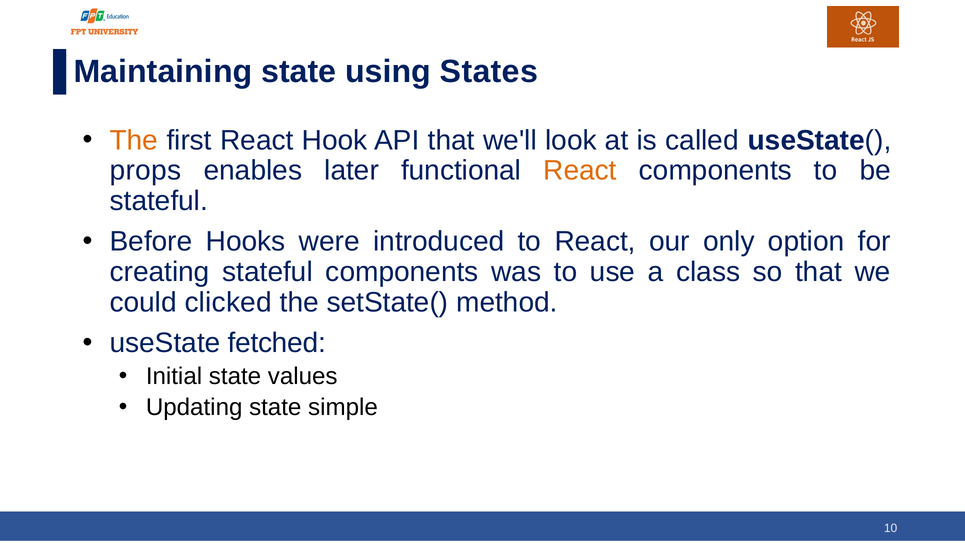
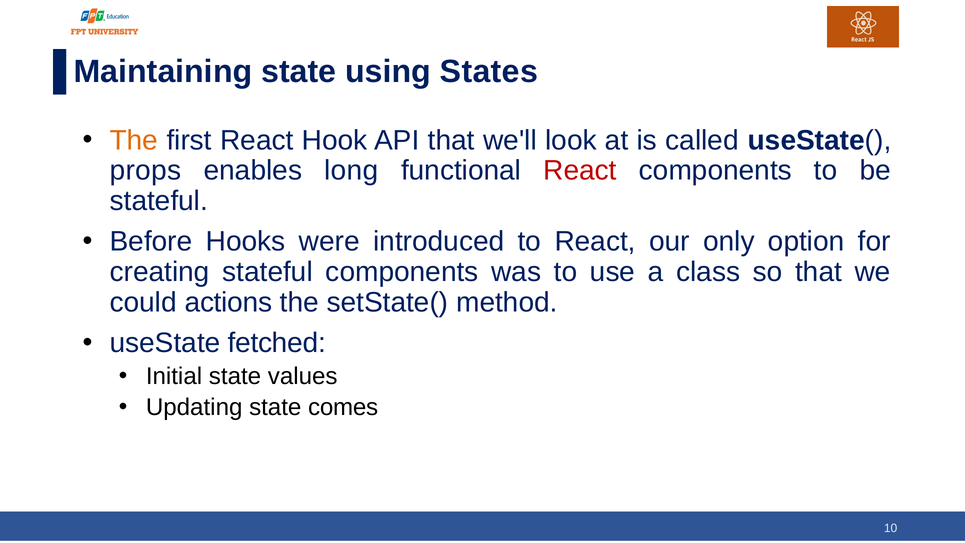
later: later -> long
React at (580, 171) colour: orange -> red
clicked: clicked -> actions
simple: simple -> comes
